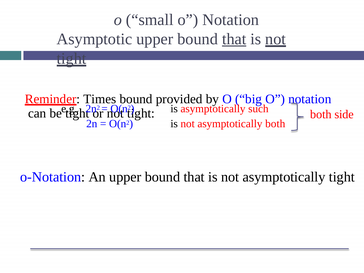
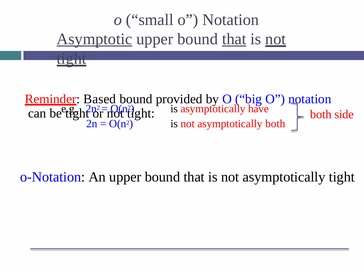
Asymptotic underline: none -> present
Times: Times -> Based
such: such -> have
